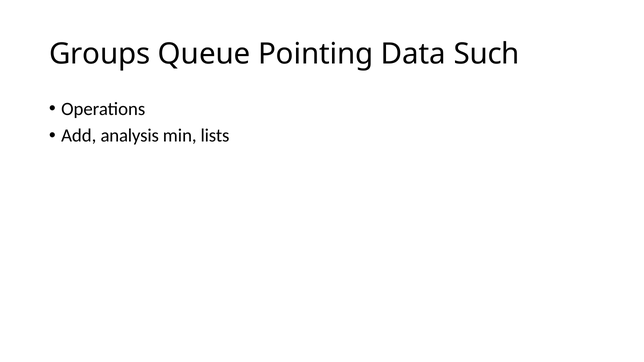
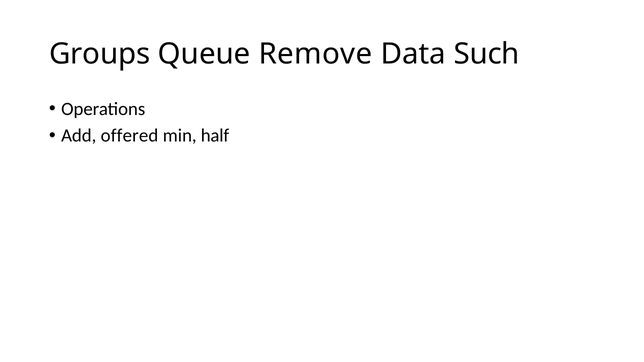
Pointing: Pointing -> Remove
analysis: analysis -> offered
lists: lists -> half
